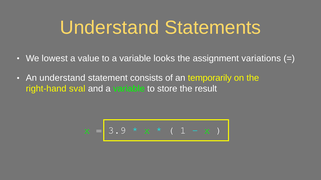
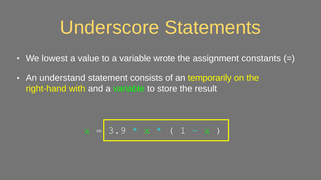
Understand at (110, 28): Understand -> Underscore
looks: looks -> wrote
variations: variations -> constants
sval: sval -> with
